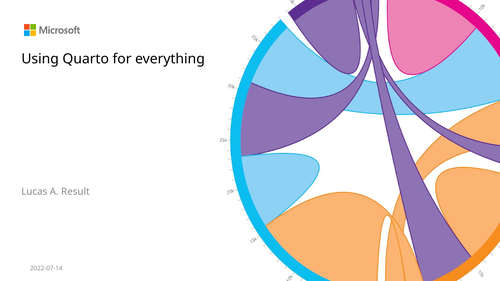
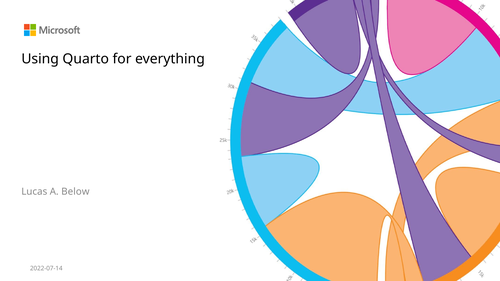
Result: Result -> Below
